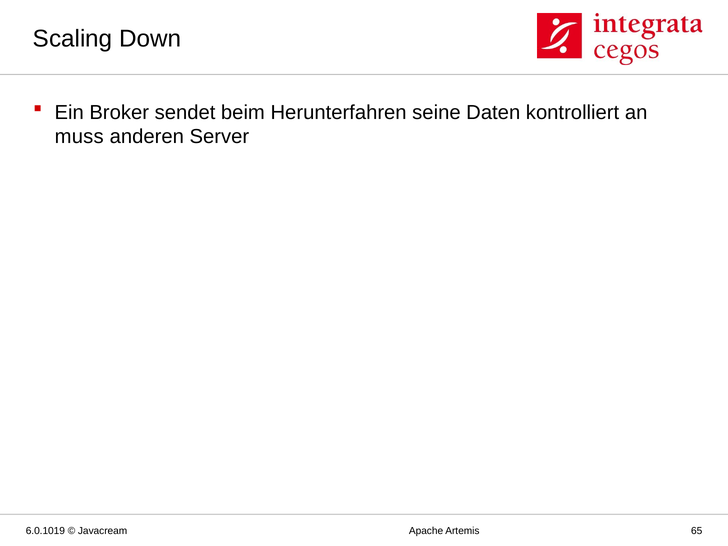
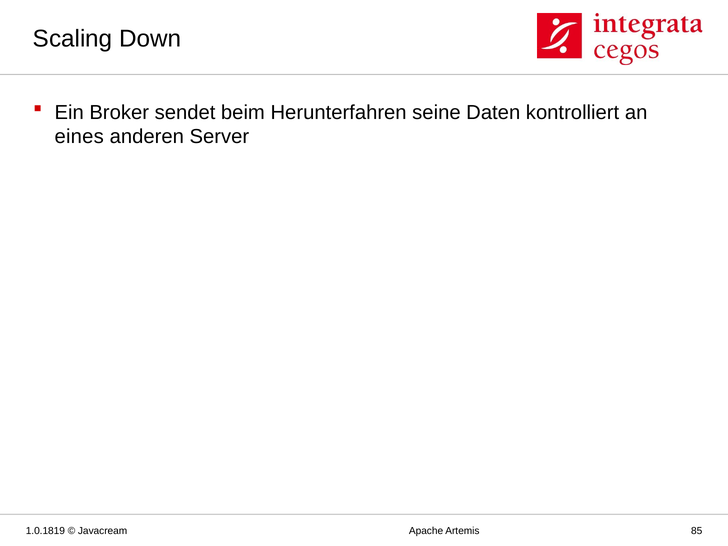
muss: muss -> eines
6.0.1019: 6.0.1019 -> 1.0.1819
65: 65 -> 85
